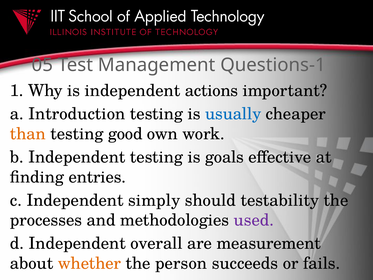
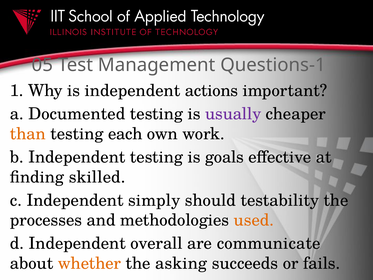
Introduction: Introduction -> Documented
usually colour: blue -> purple
good: good -> each
entries: entries -> skilled
used colour: purple -> orange
measurement: measurement -> communicate
person: person -> asking
